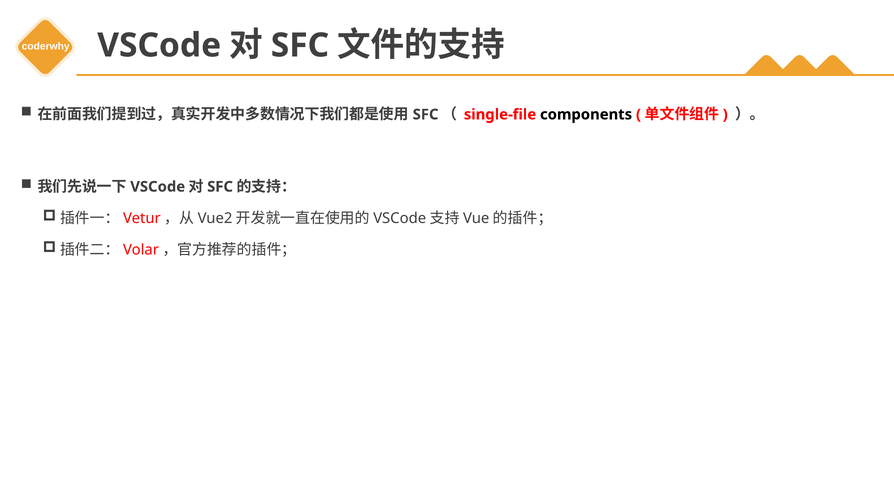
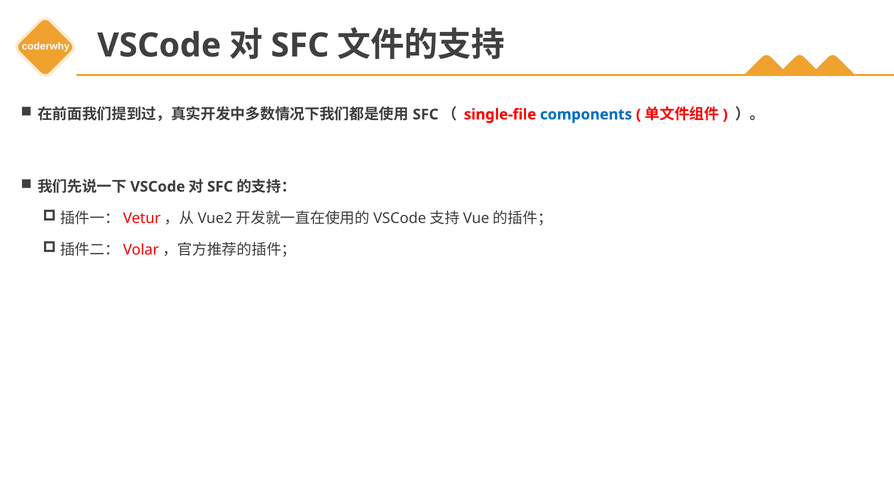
components colour: black -> blue
